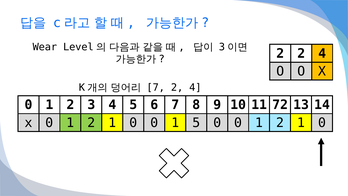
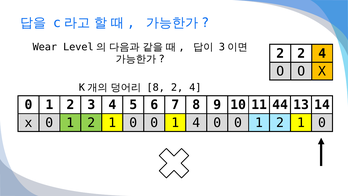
7 at (156, 87): 7 -> 8
72: 72 -> 44
1 5: 5 -> 4
